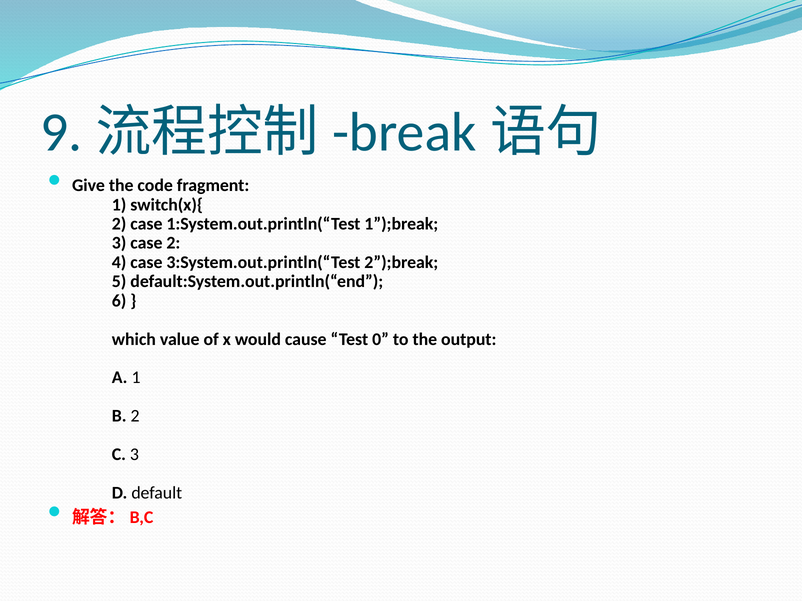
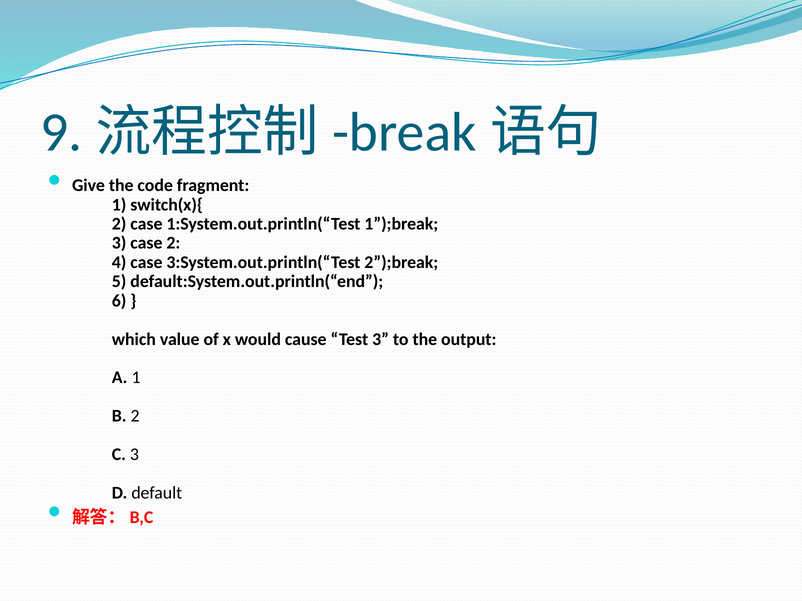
Test 0: 0 -> 3
